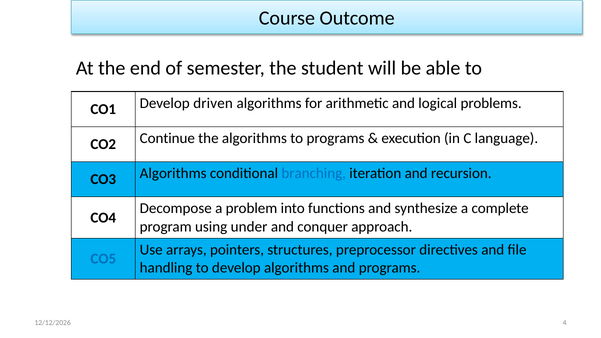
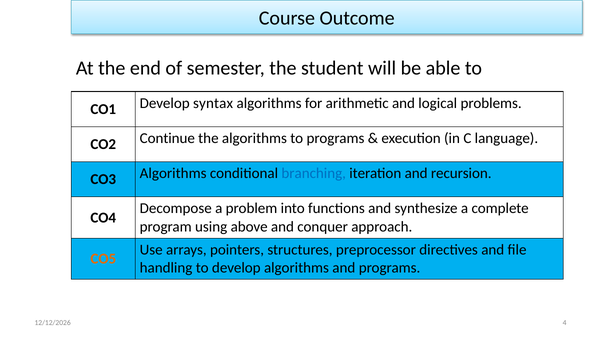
driven: driven -> syntax
under: under -> above
CO5 colour: blue -> orange
